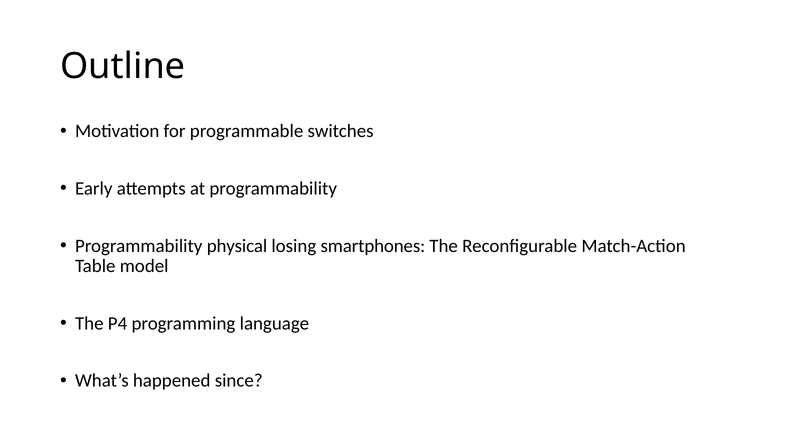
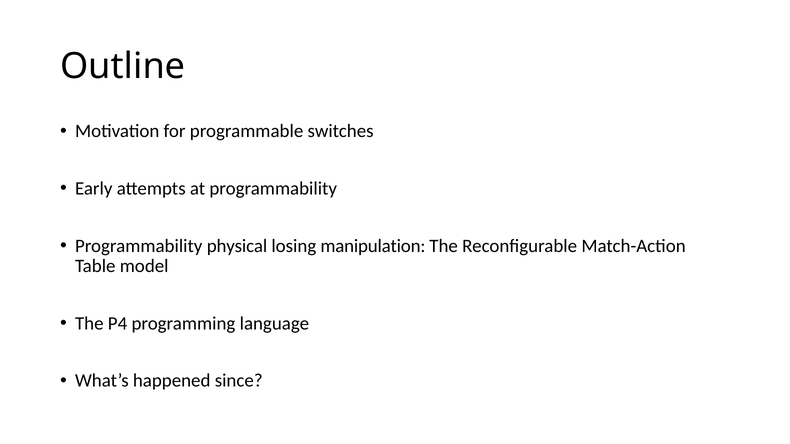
smartphones: smartphones -> manipulation
